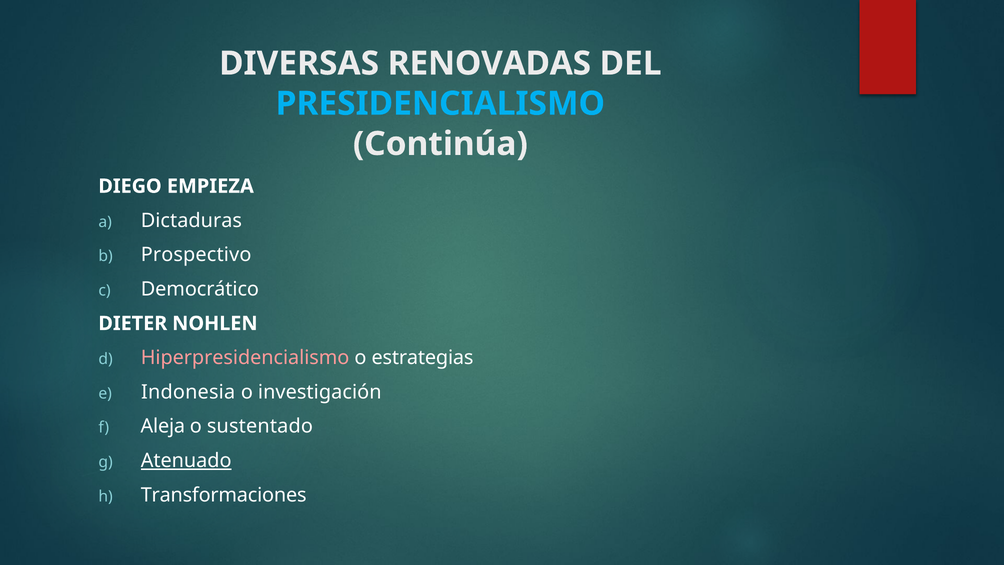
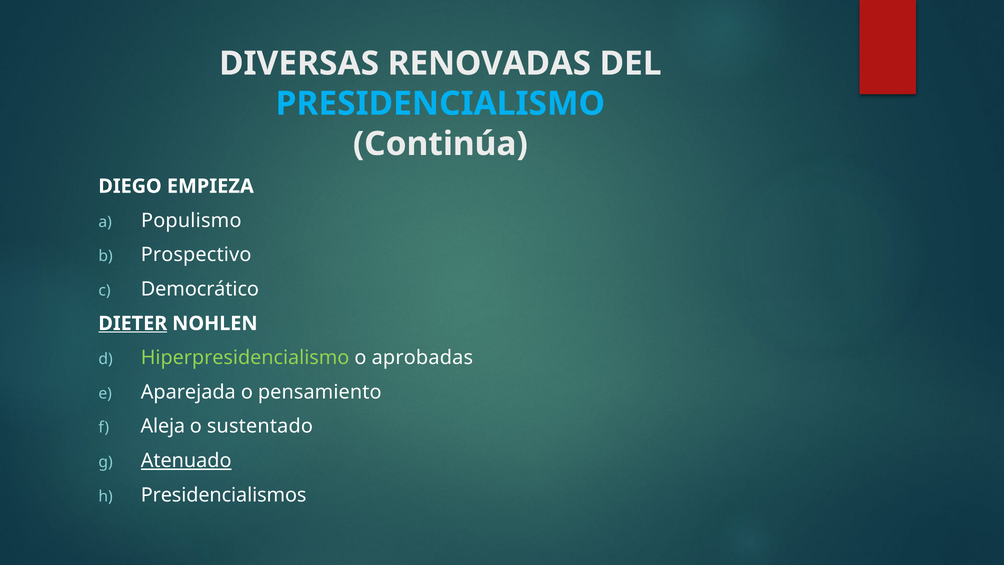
Dictaduras: Dictaduras -> Populismo
DIETER underline: none -> present
Hiperpresidencialismo colour: pink -> light green
estrategias: estrategias -> aprobadas
Indonesia: Indonesia -> Aparejada
investigación: investigación -> pensamiento
Transformaciones: Transformaciones -> Presidencialismos
